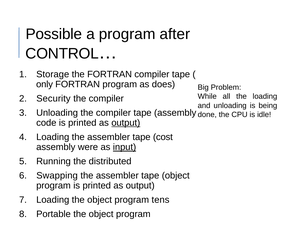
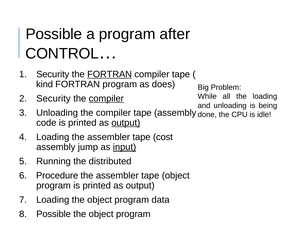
Storage at (53, 74): Storage -> Security
FORTRAN at (110, 74) underline: none -> present
only: only -> kind
compiler at (106, 99) underline: none -> present
were: were -> jump
Swapping: Swapping -> Procedure
tens: tens -> data
Portable at (54, 214): Portable -> Possible
